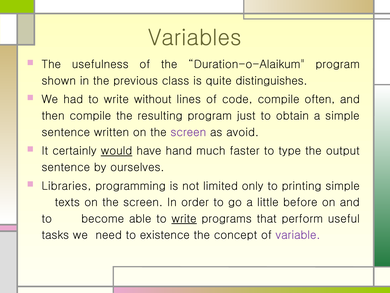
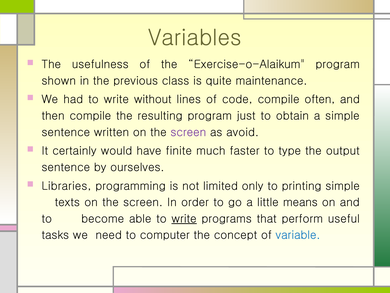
Duration-o-Alaikum: Duration-o-Alaikum -> Exercise-o-Alaikum
distinguishes: distinguishes -> maintenance
would underline: present -> none
hand: hand -> finite
before: before -> means
existence: existence -> computer
variable colour: purple -> blue
